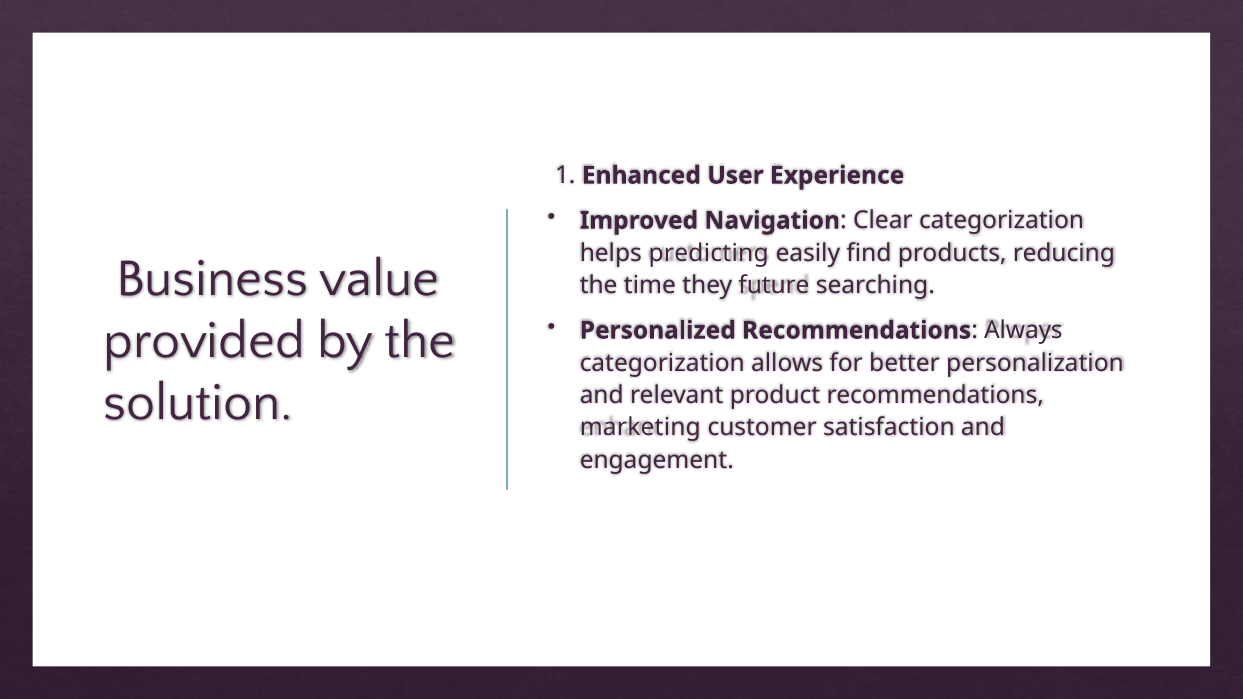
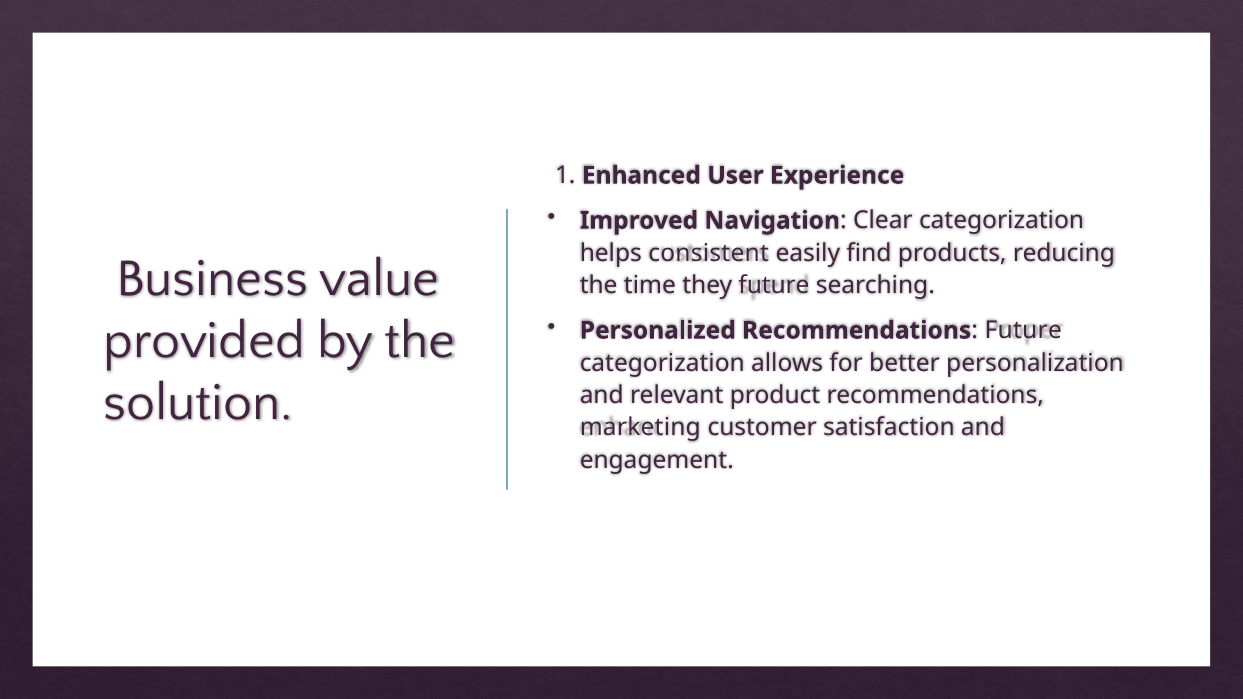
predicting: predicting -> consistent
Always at (1023, 331): Always -> Future
